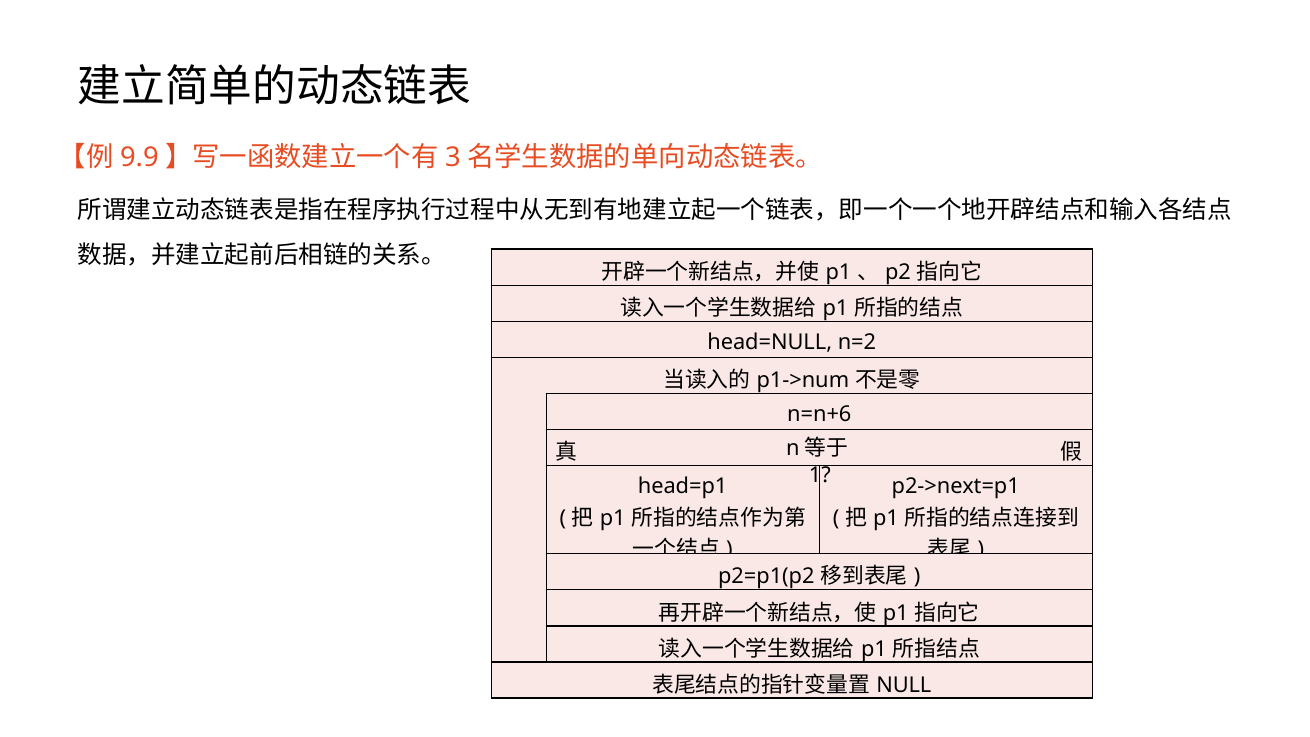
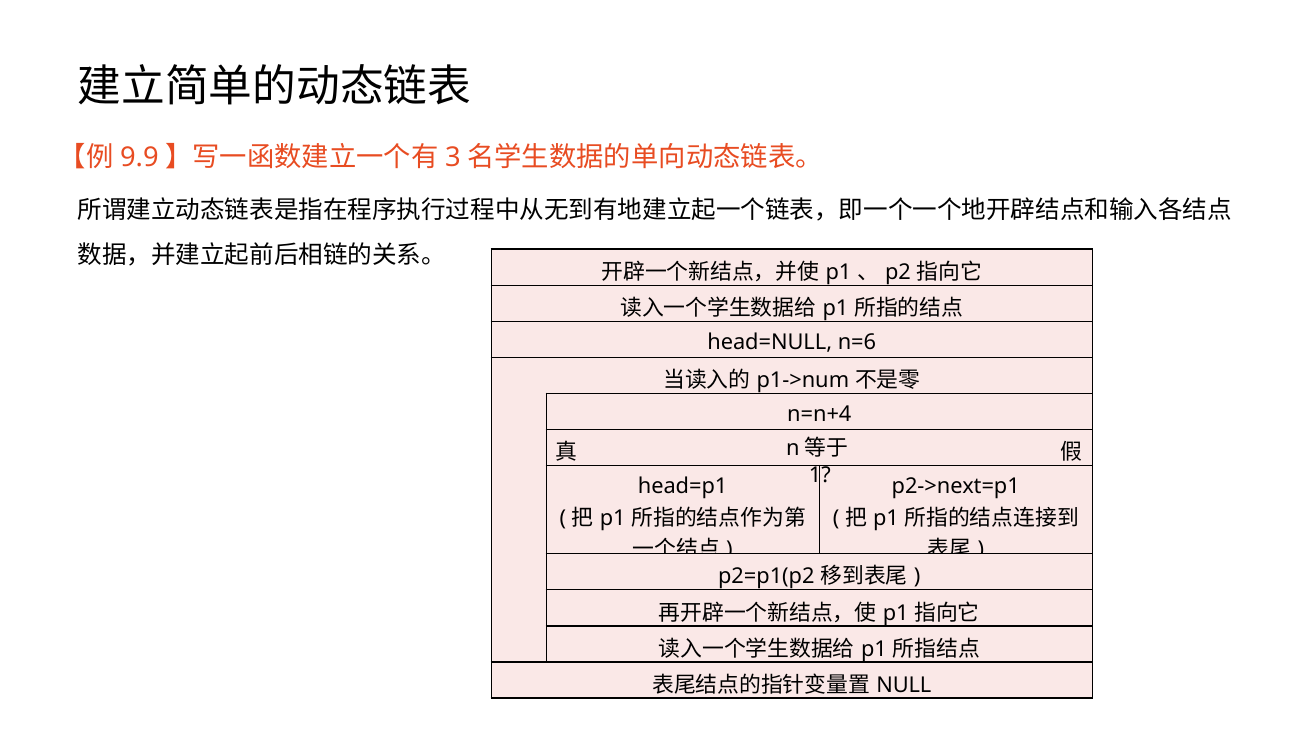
n=2: n=2 -> n=6
n=n+6: n=n+6 -> n=n+4
